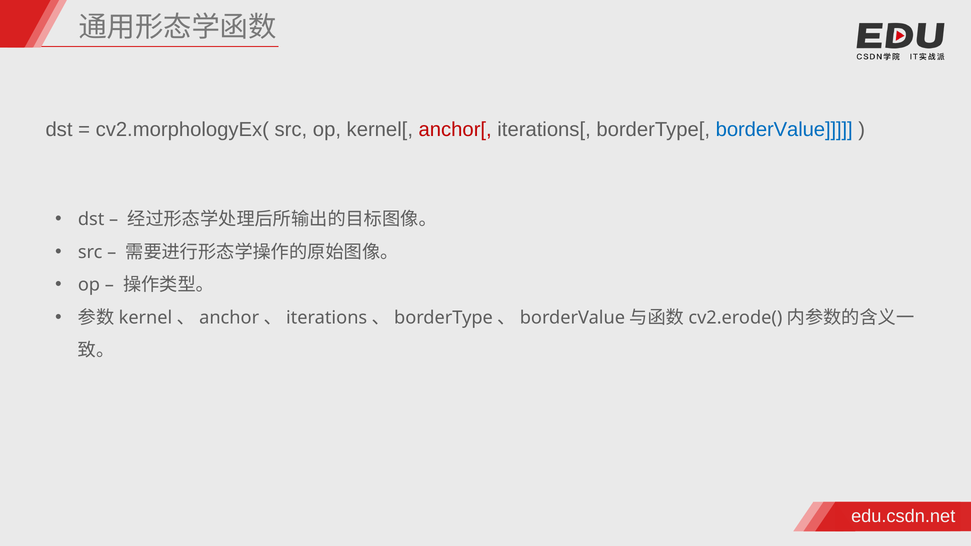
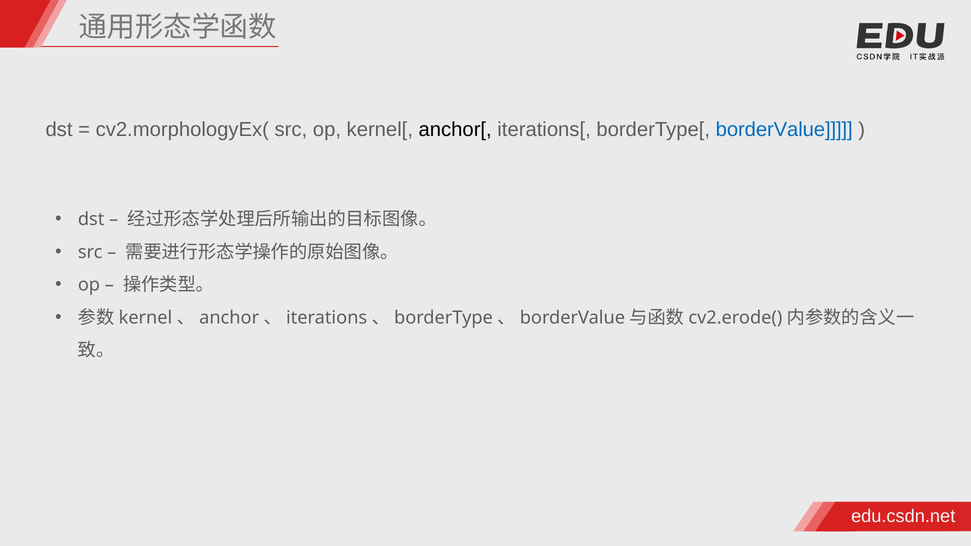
anchor[ colour: red -> black
